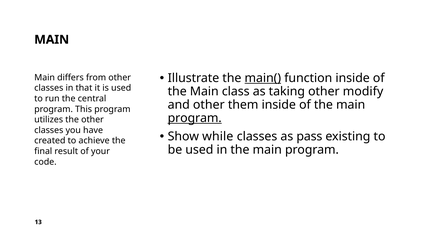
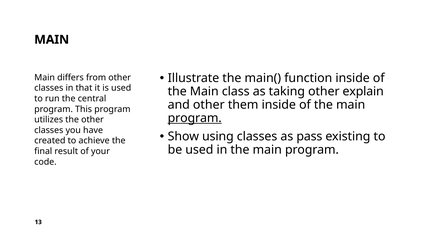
main( underline: present -> none
modify: modify -> explain
while: while -> using
